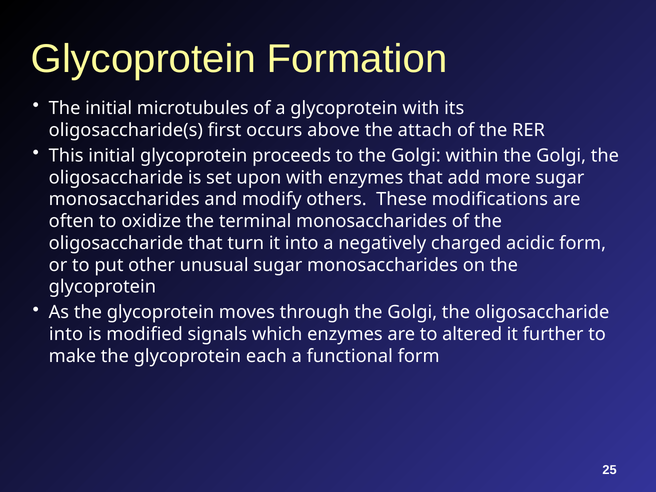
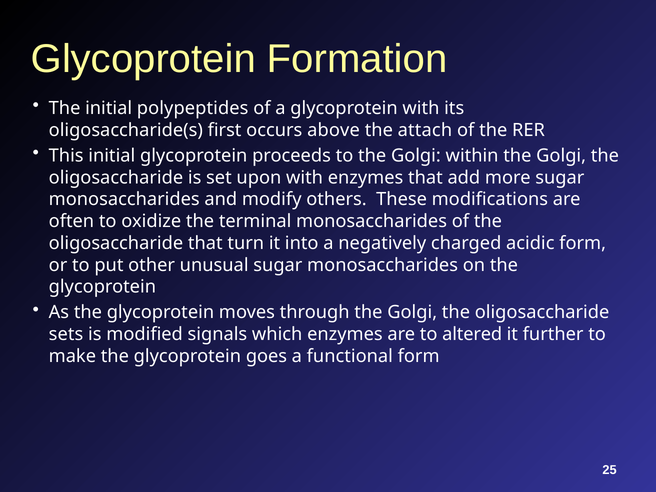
microtubules: microtubules -> polypeptides
into at (66, 334): into -> sets
each: each -> goes
